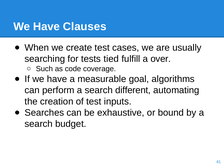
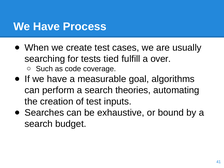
Clauses: Clauses -> Process
different: different -> theories
